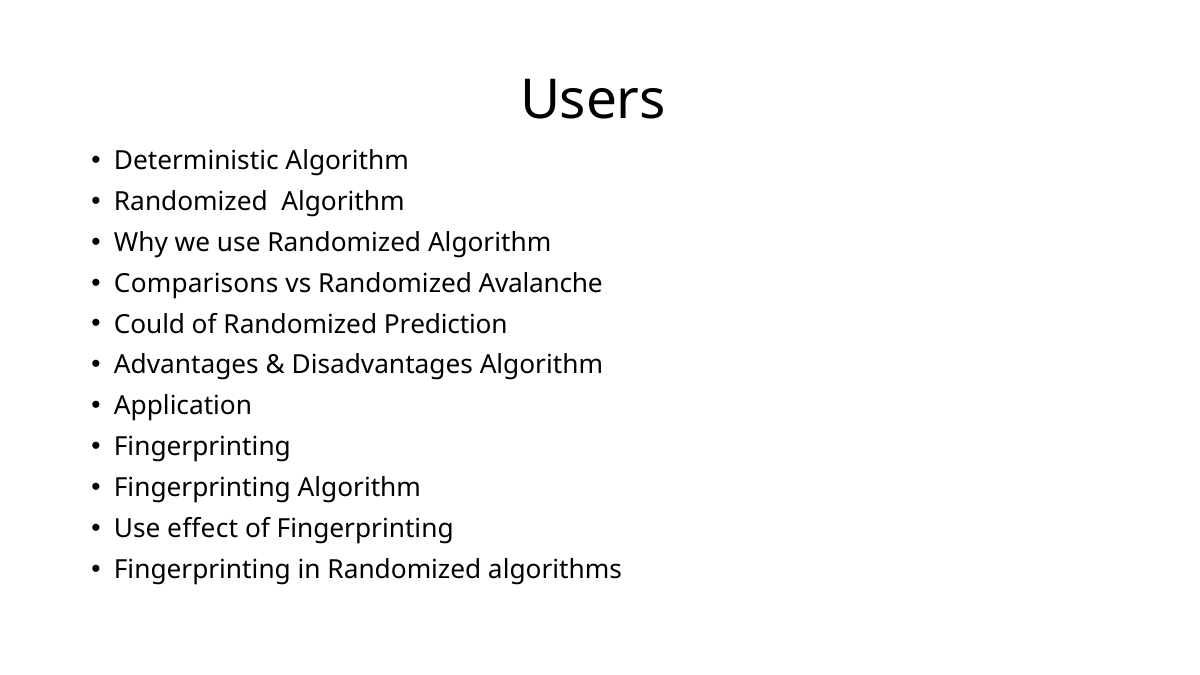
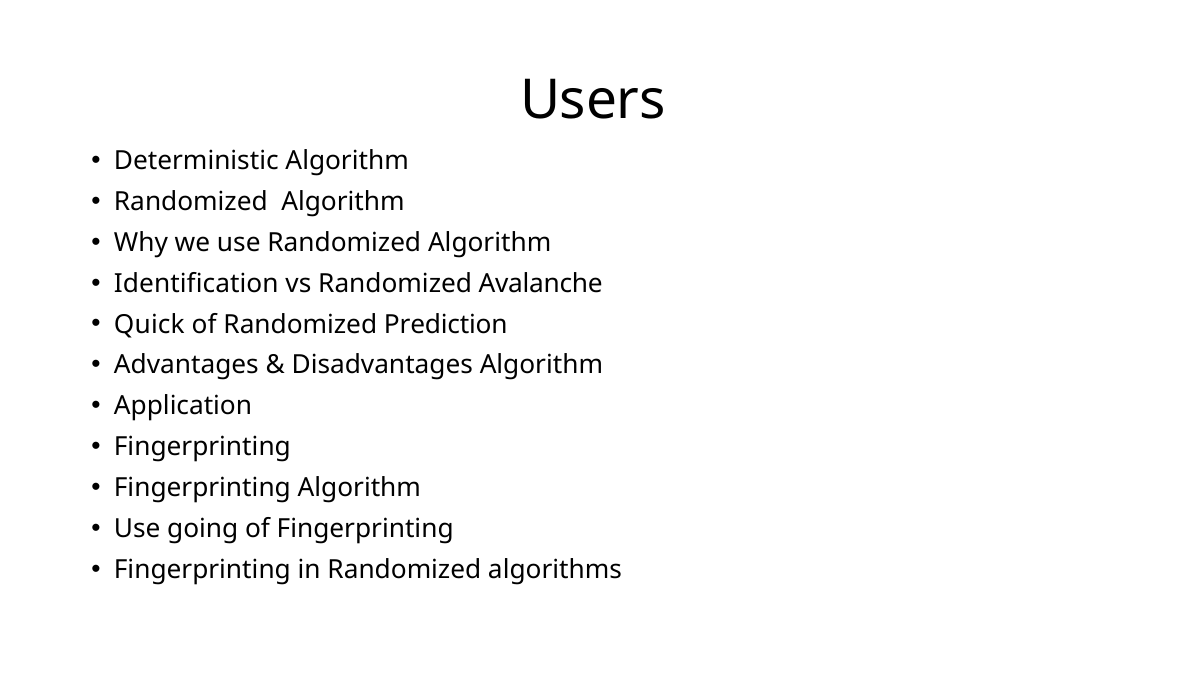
Comparisons: Comparisons -> Identification
Could: Could -> Quick
effect: effect -> going
